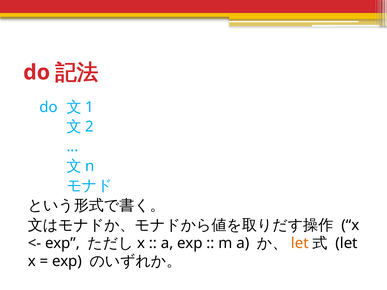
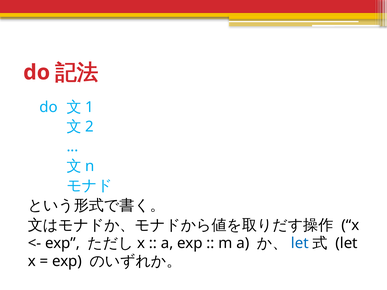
let at (300, 243) colour: orange -> blue
